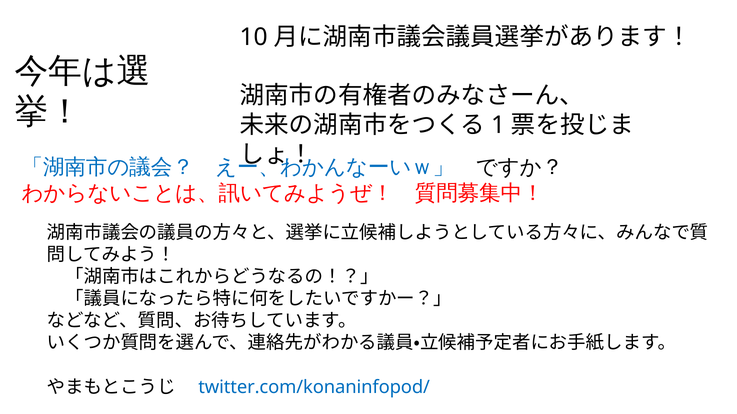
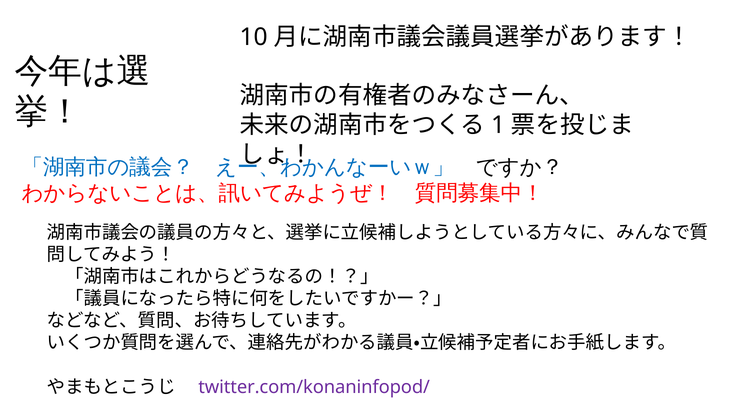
twitter.com/konaninfopod/ colour: blue -> purple
